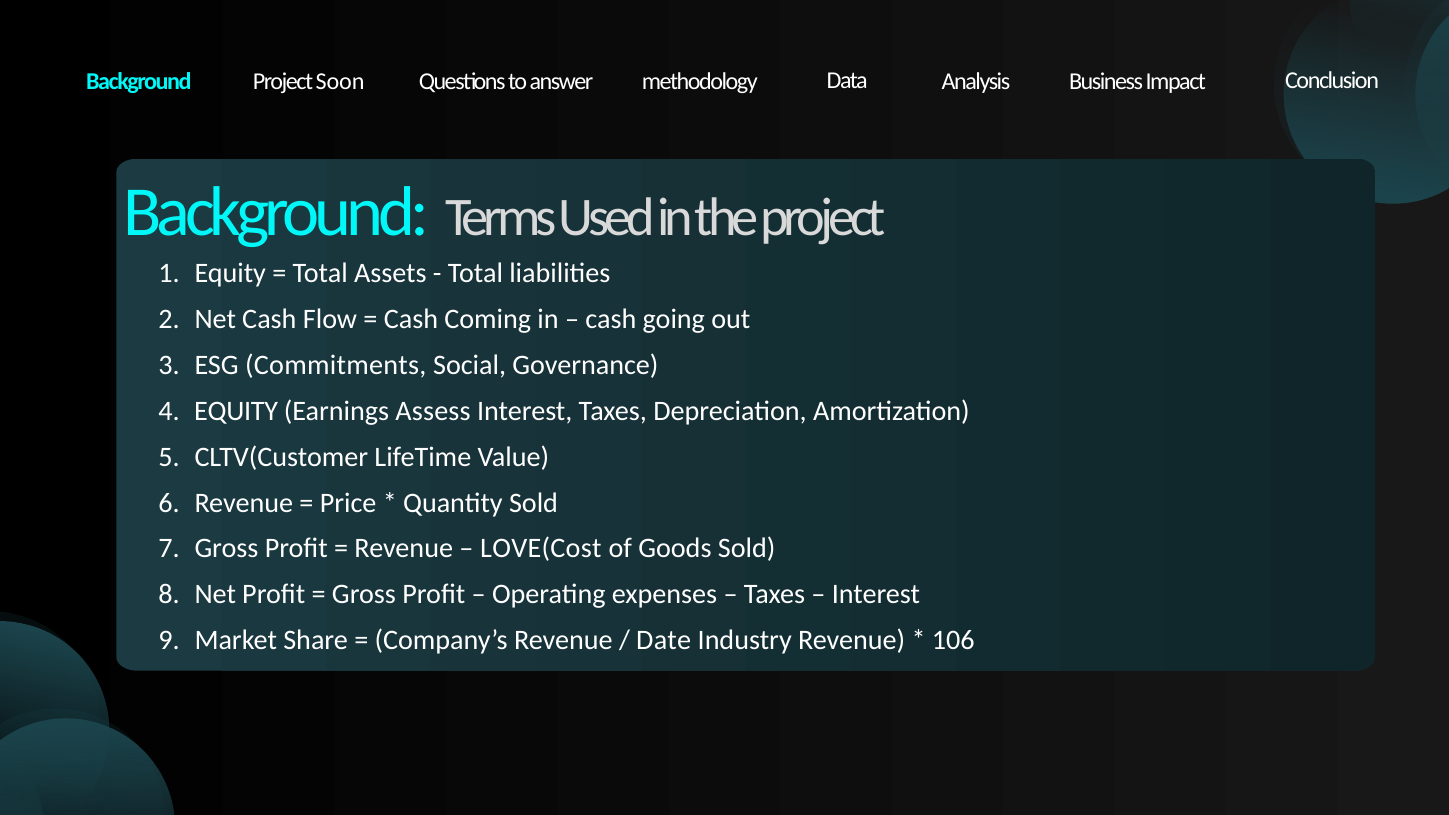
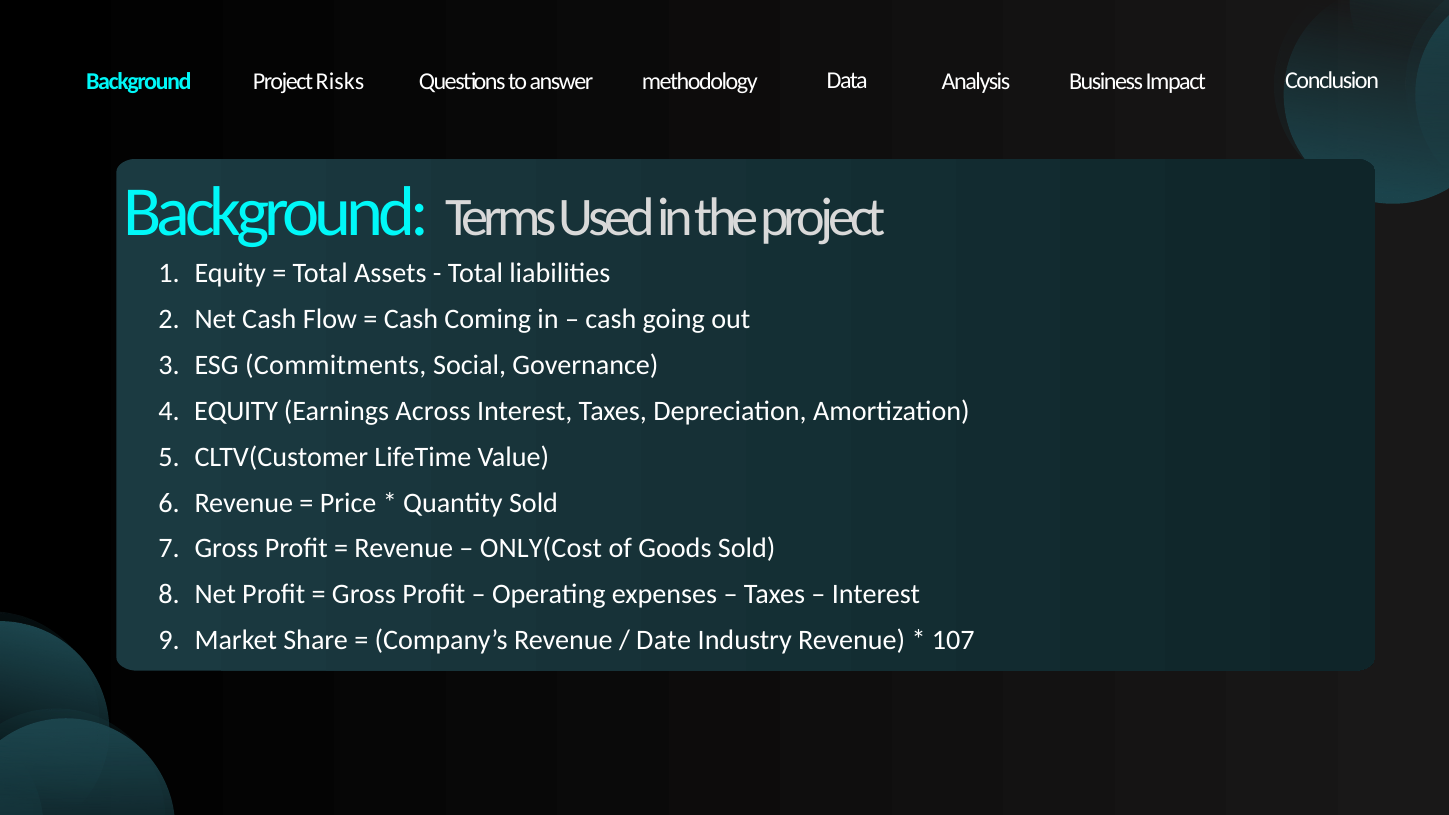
Soon: Soon -> Risks
Assess: Assess -> Across
LOVE(Cost: LOVE(Cost -> ONLY(Cost
106: 106 -> 107
